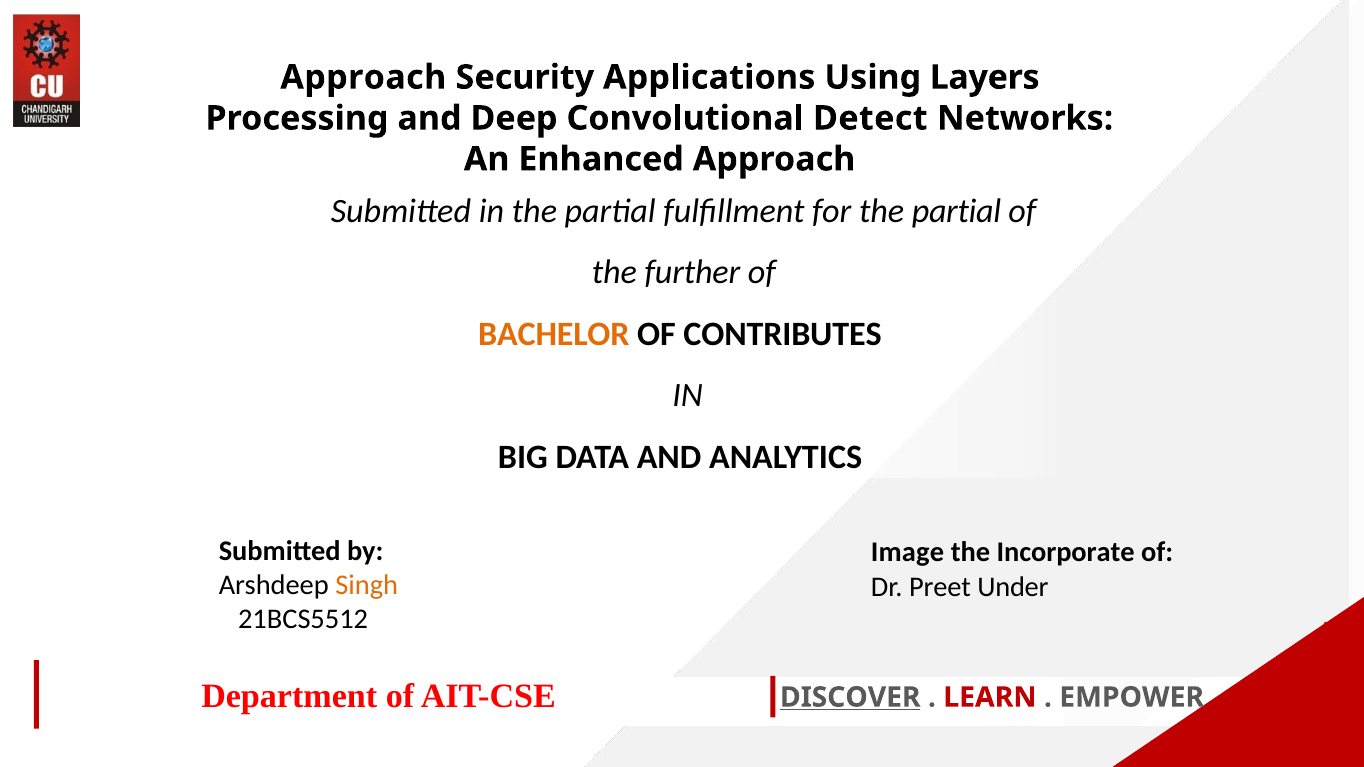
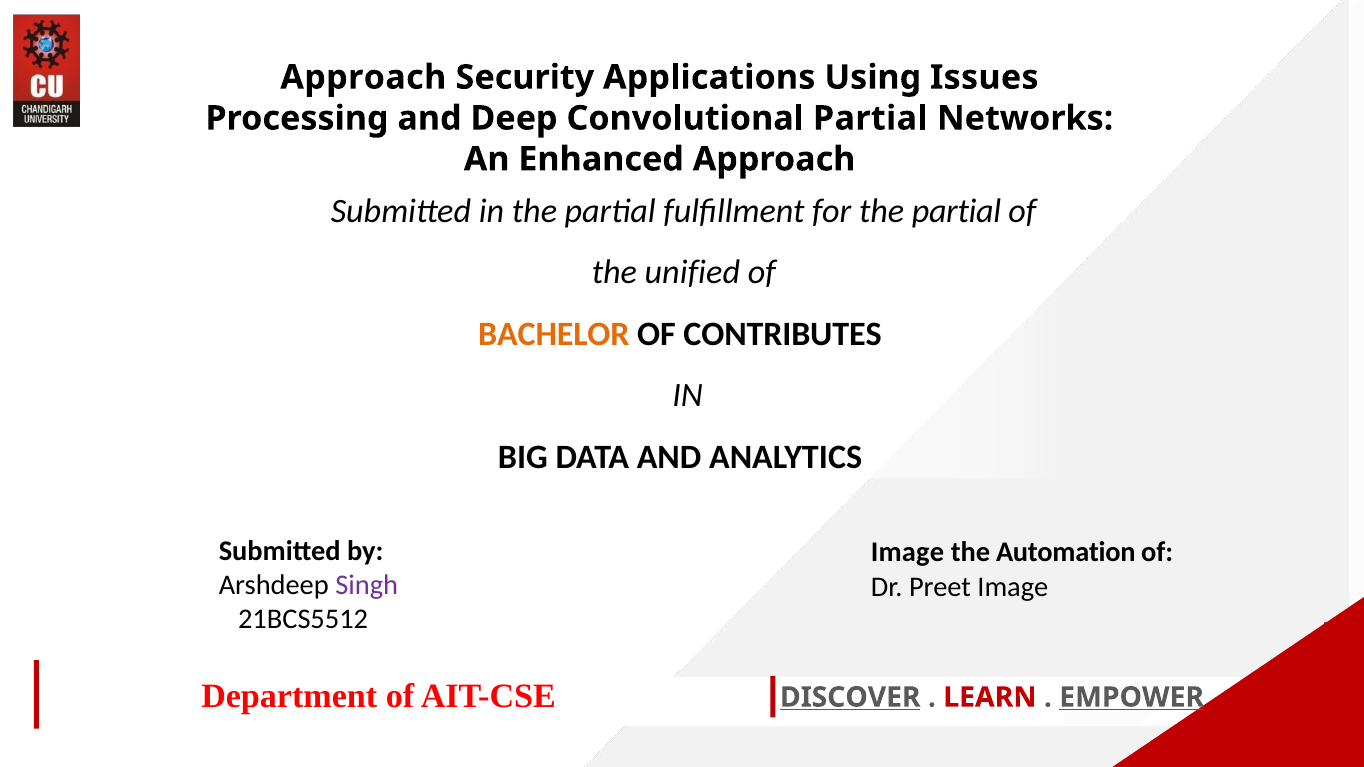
Layers: Layers -> Issues
Convolutional Detect: Detect -> Partial
further: further -> unified
Incorporate: Incorporate -> Automation
Singh colour: orange -> purple
Preet Under: Under -> Image
EMPOWER underline: none -> present
